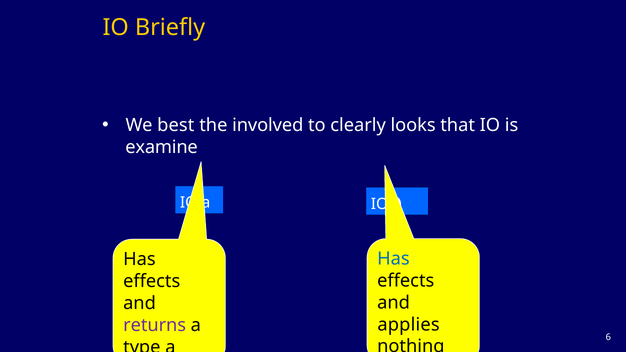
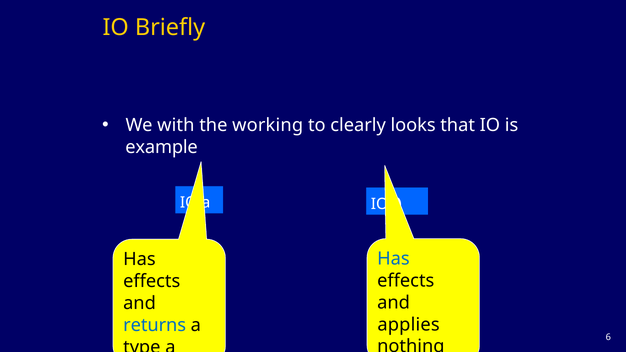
best: best -> with
involved: involved -> working
examine: examine -> example
returns colour: purple -> blue
